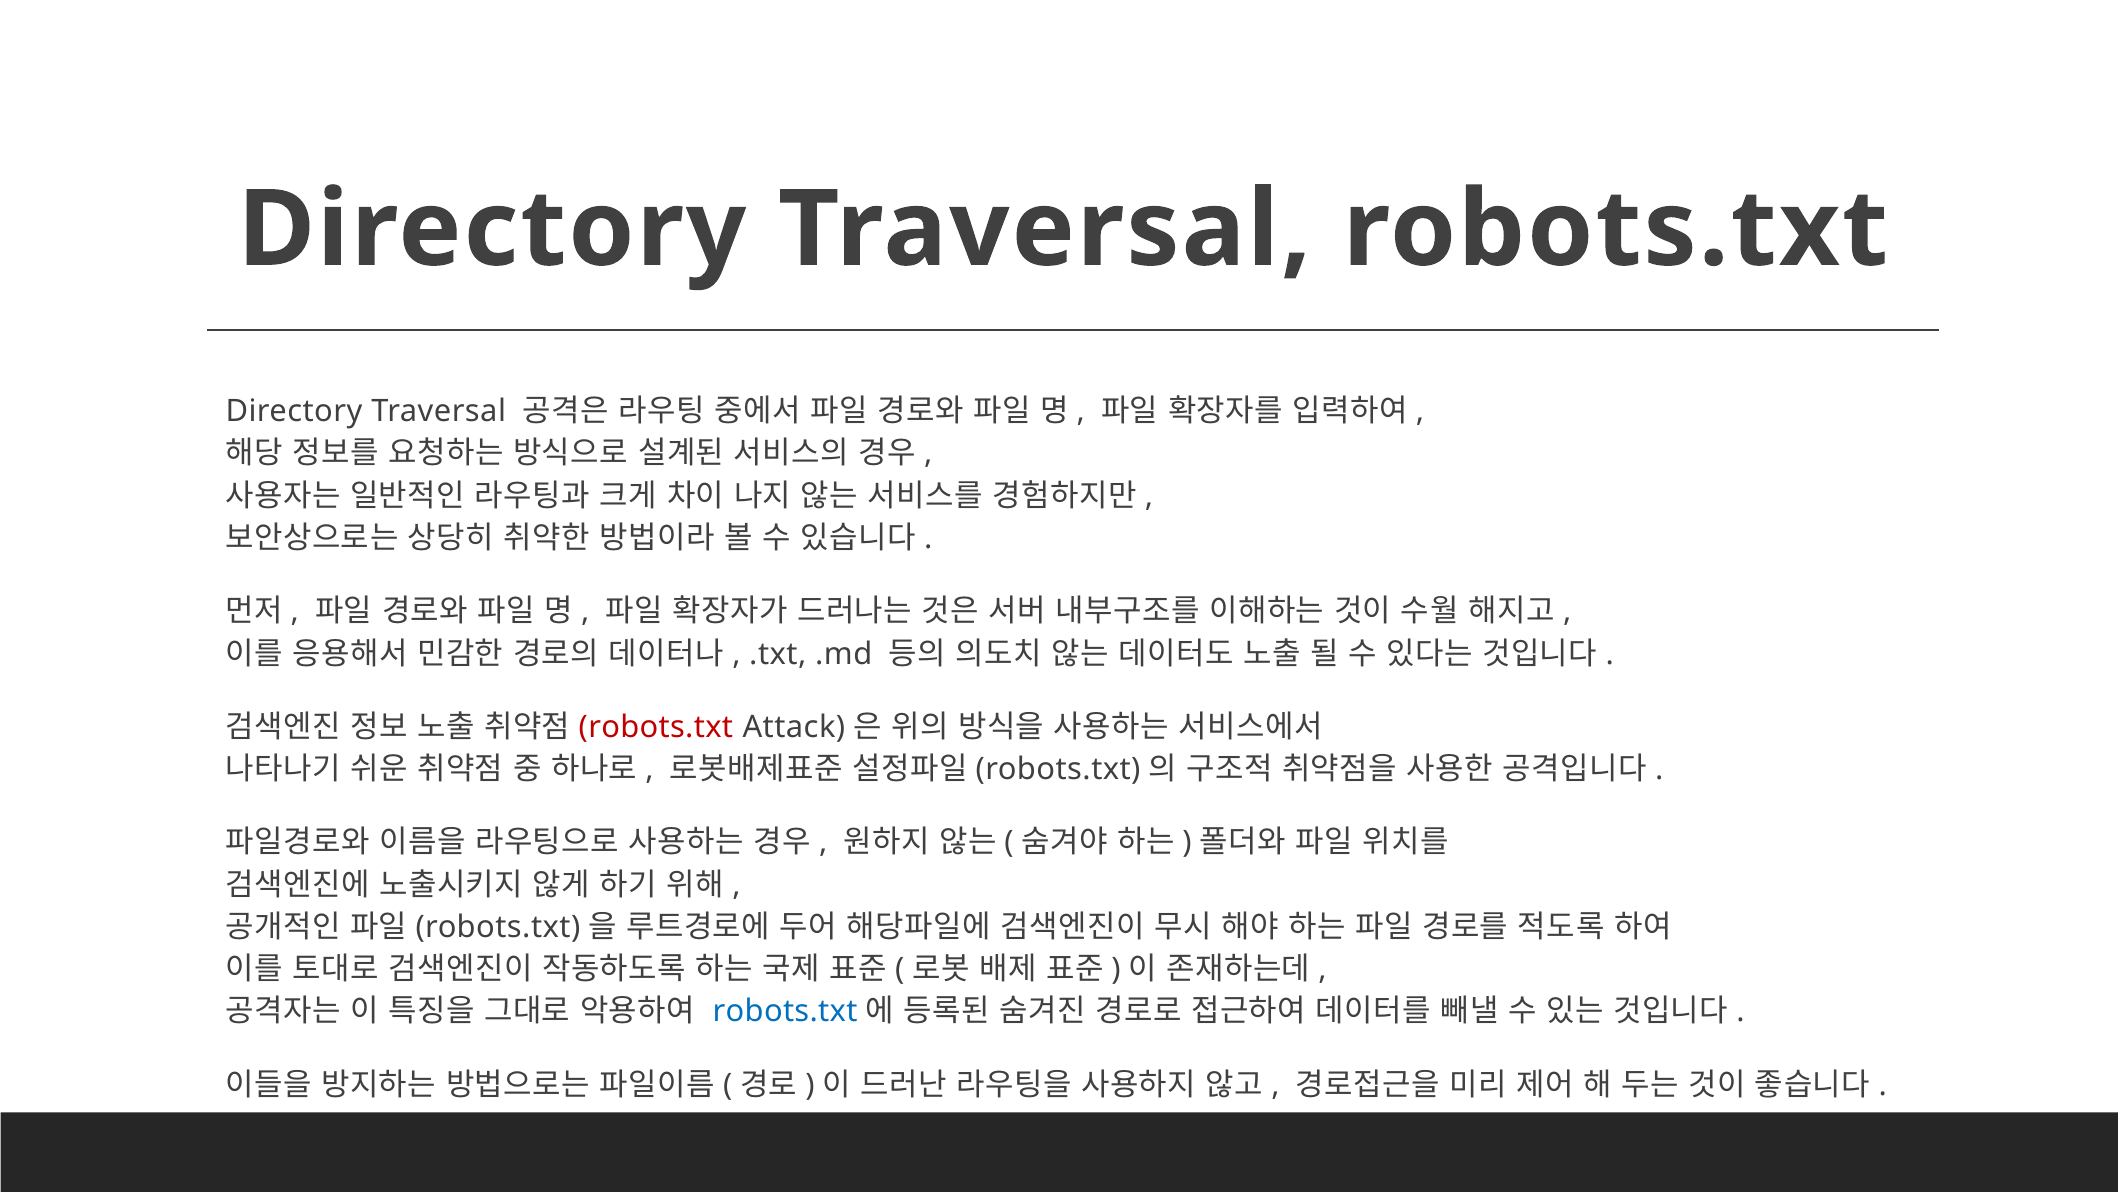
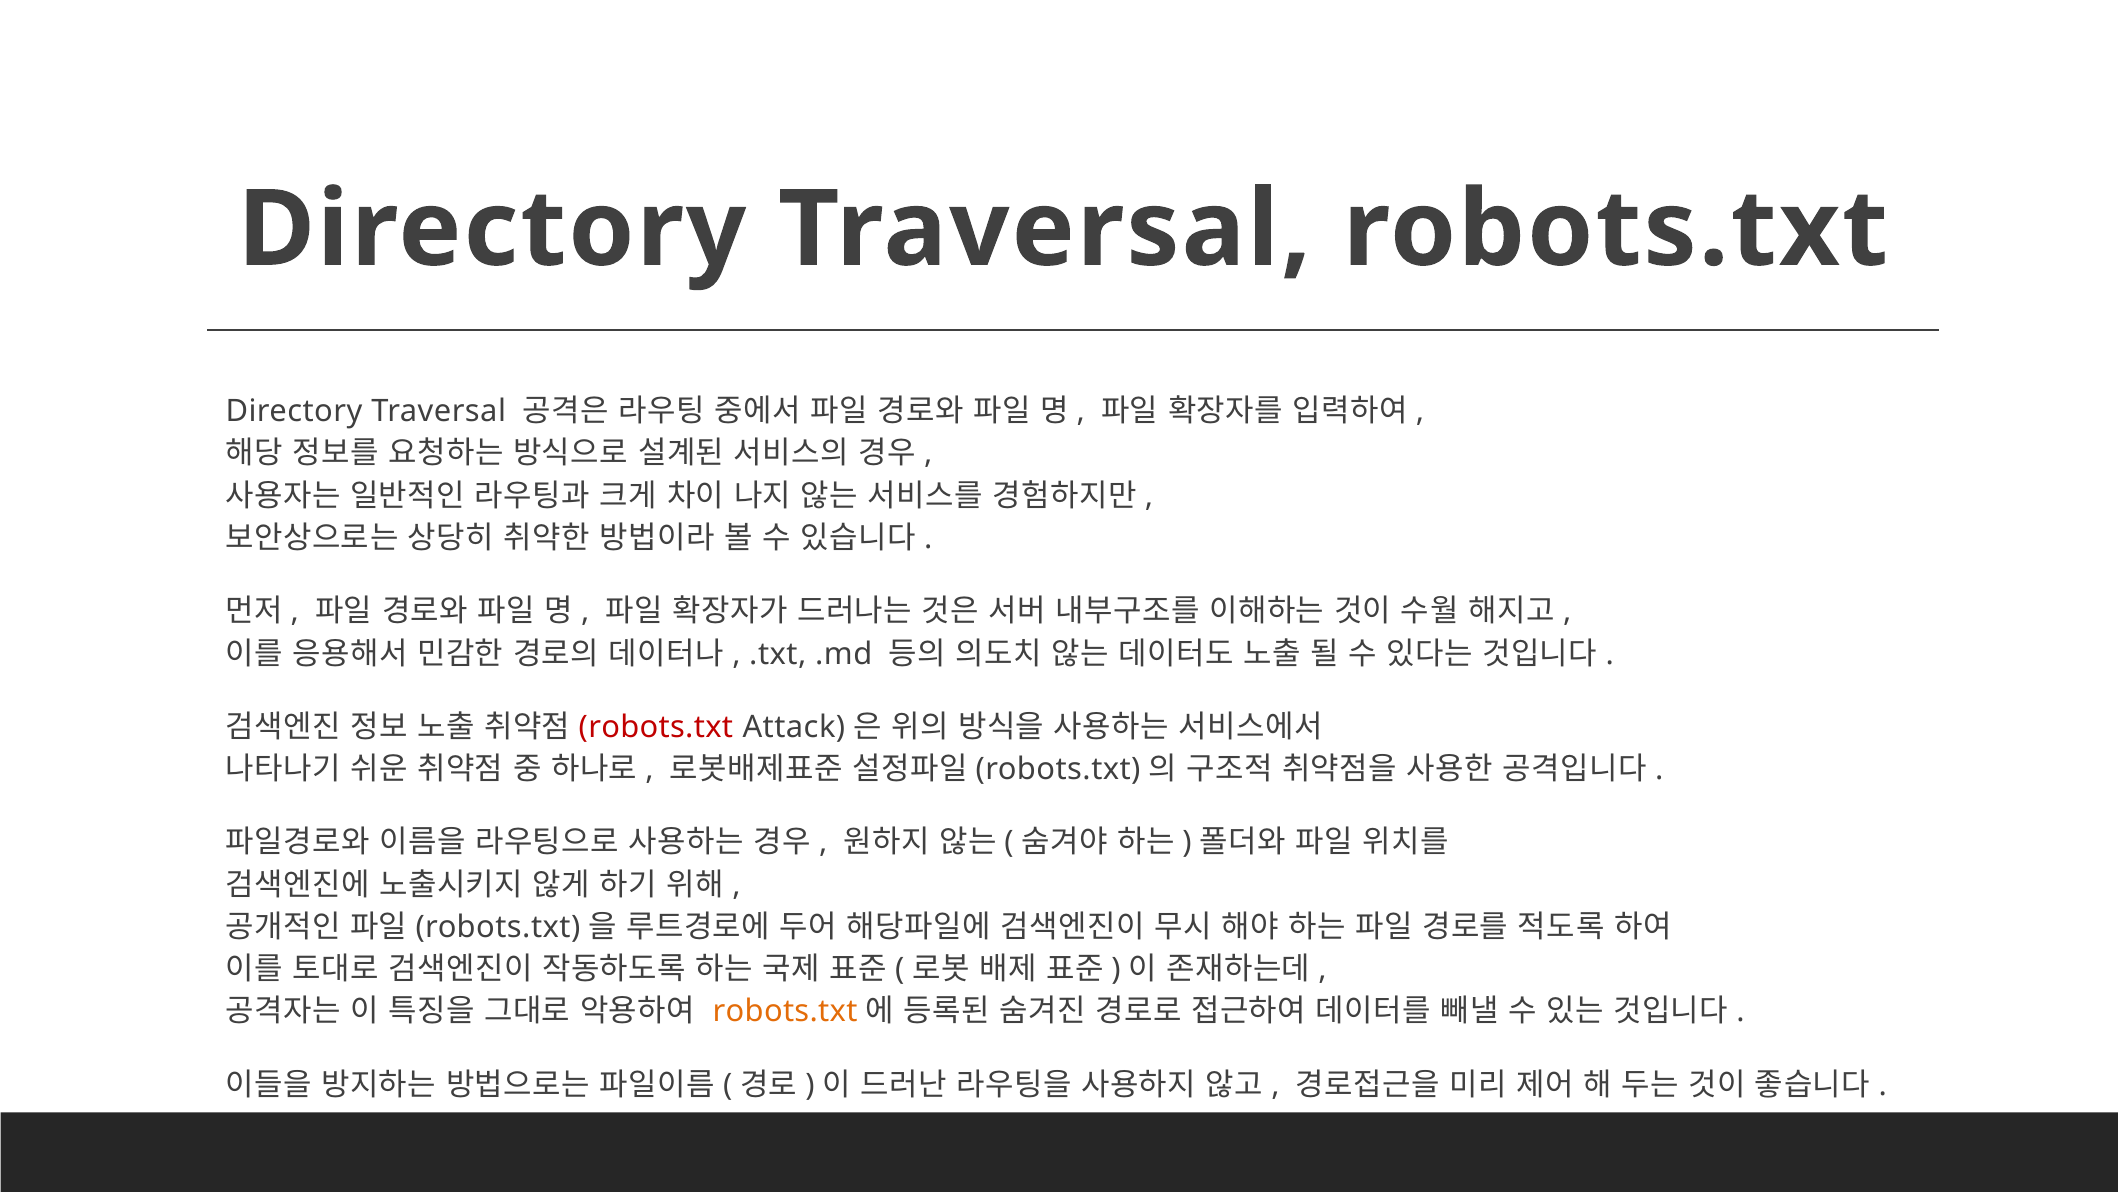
robots.txt at (785, 1011) colour: blue -> orange
